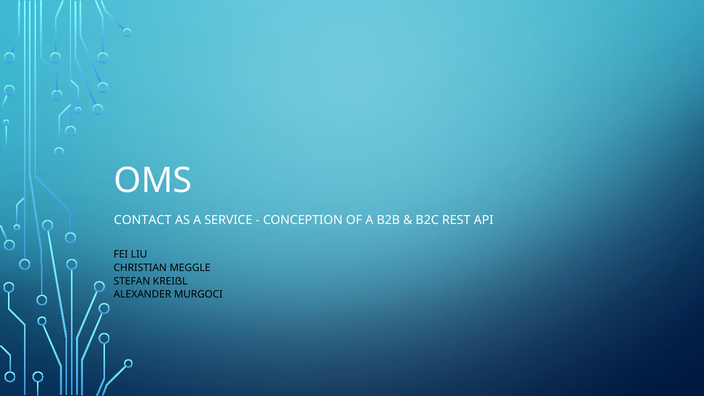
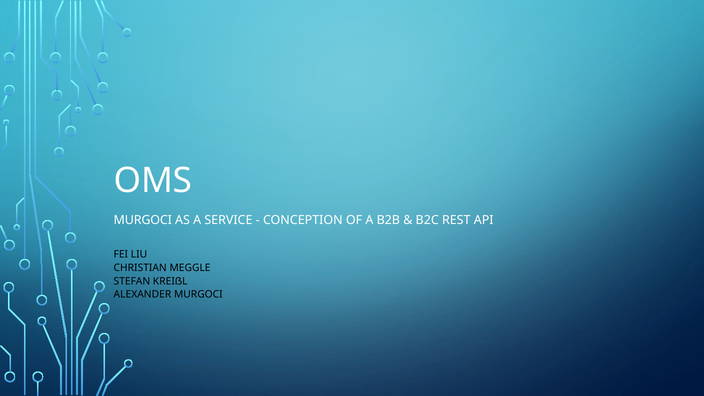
CONTACT at (143, 220): CONTACT -> MURGOCI
